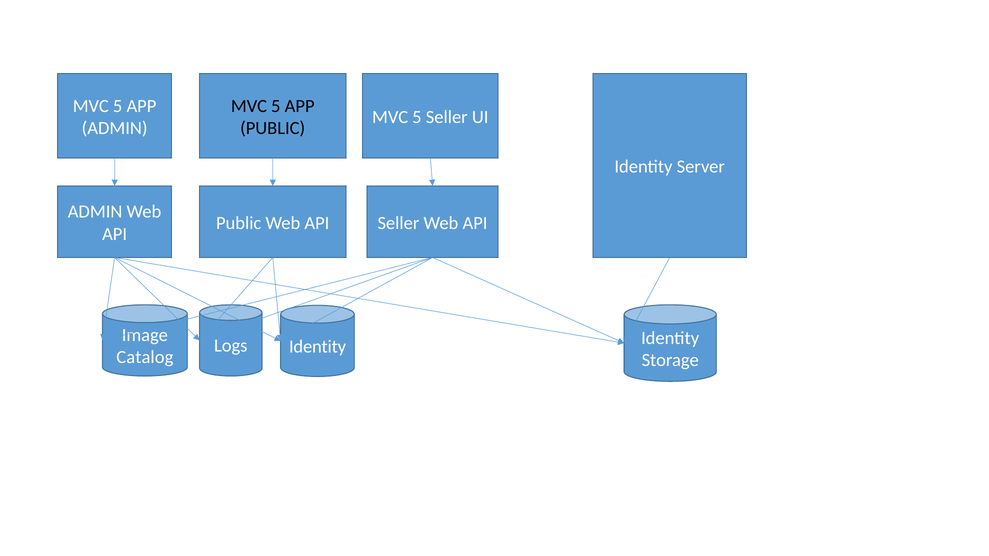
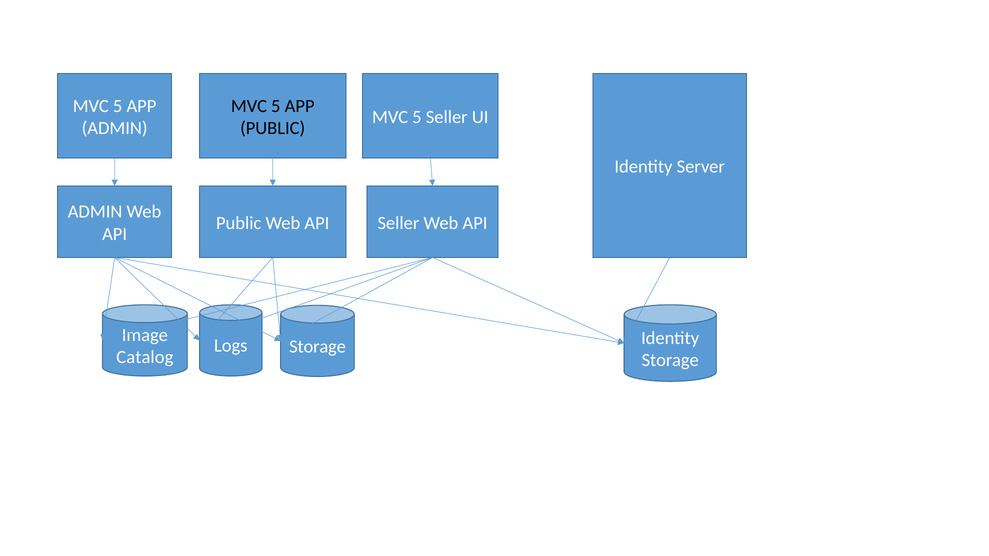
Logs Identity: Identity -> Storage
